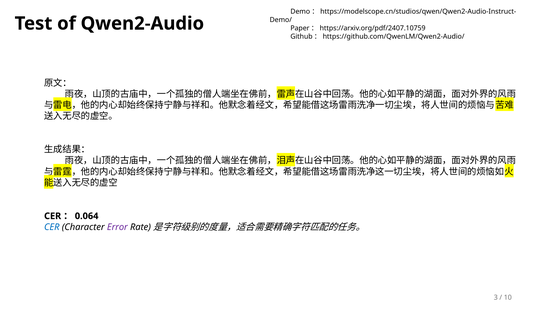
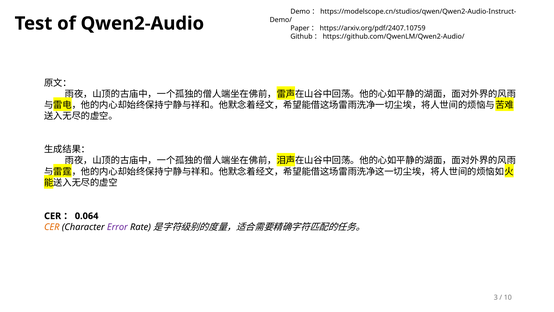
CER at (52, 227) colour: blue -> orange
